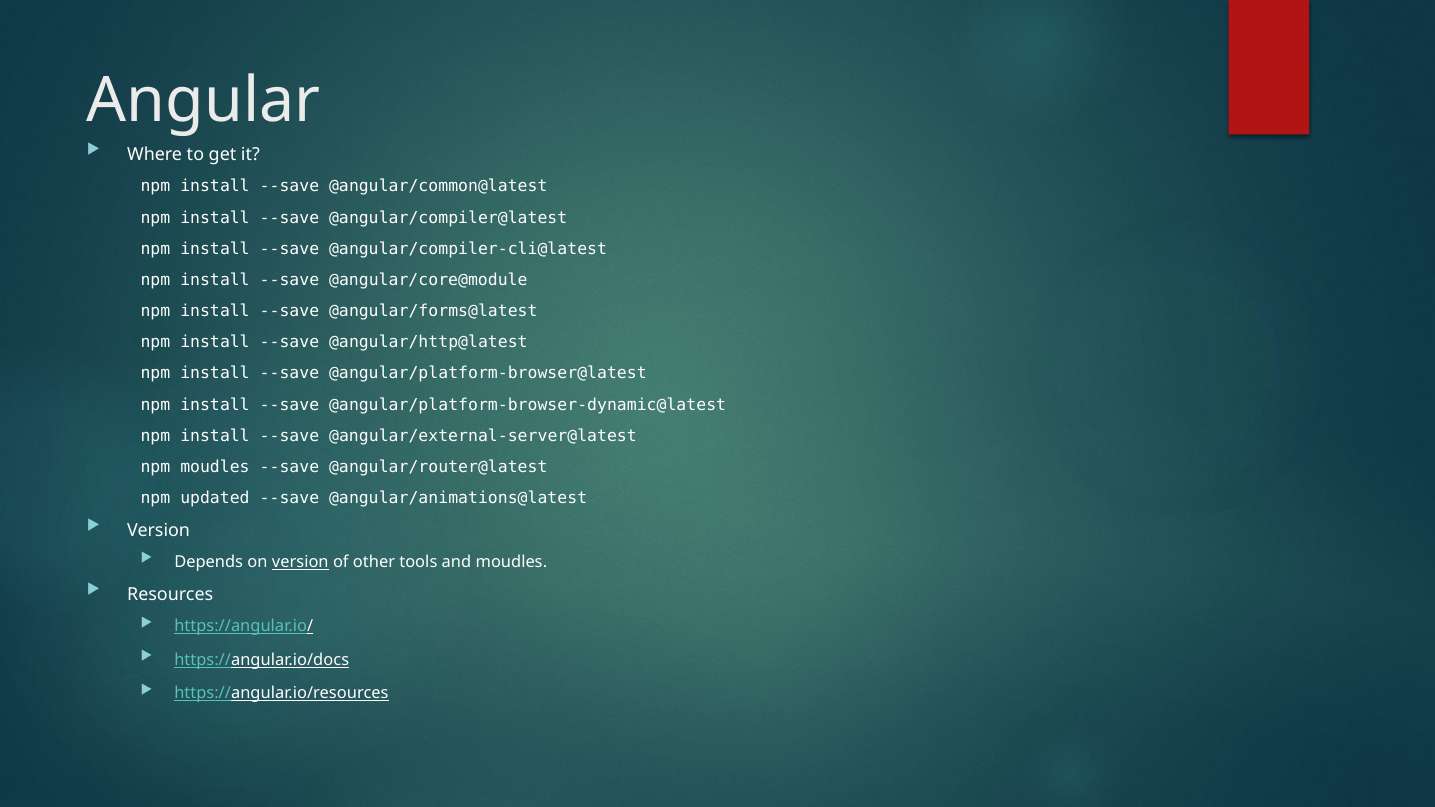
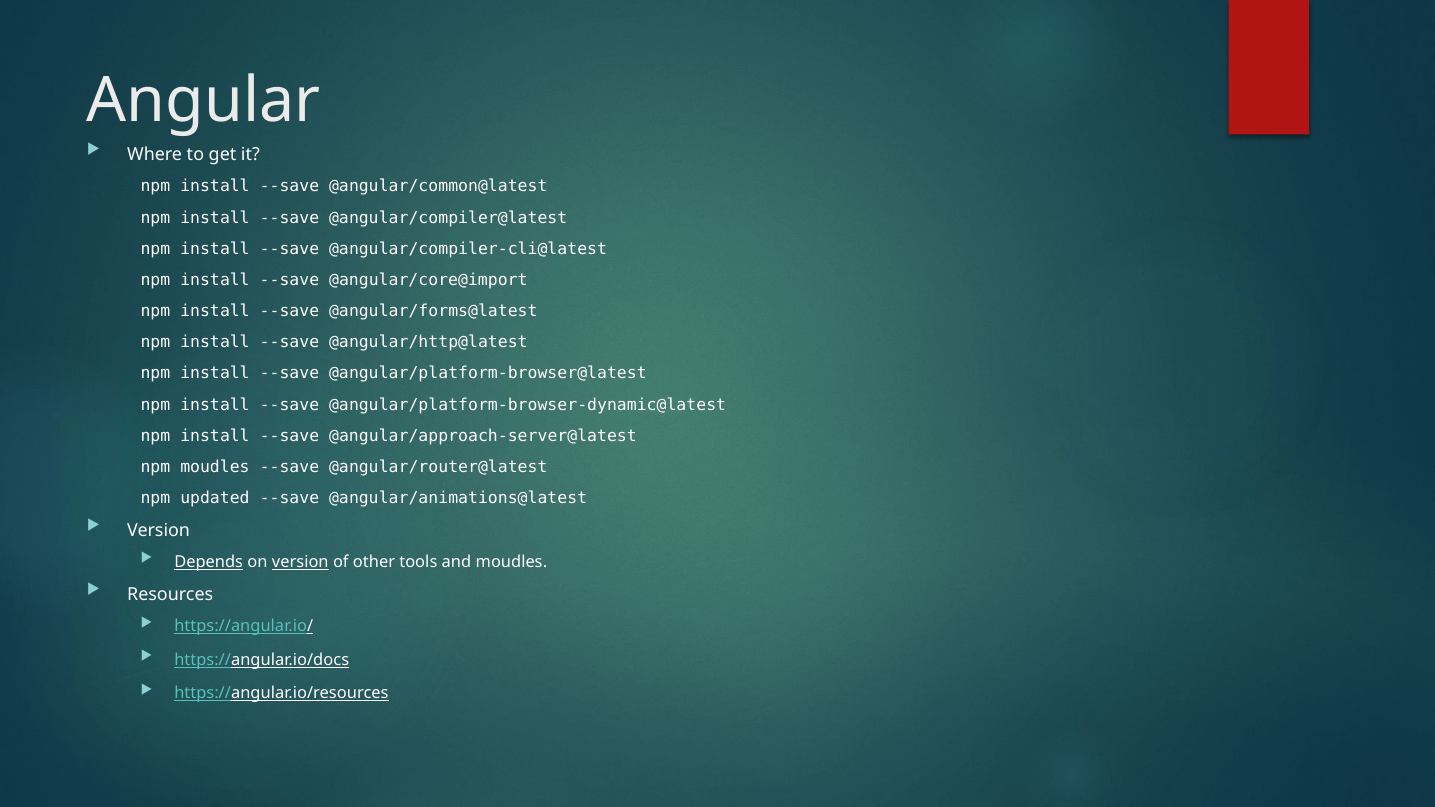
@angular/core@module: @angular/core@module -> @angular/core@import
@angular/external-server@latest: @angular/external-server@latest -> @angular/approach-server@latest
Depends underline: none -> present
